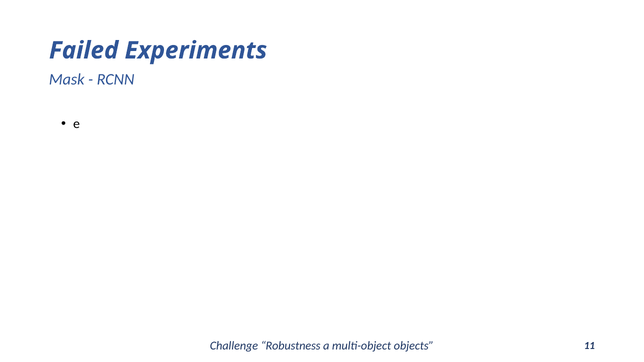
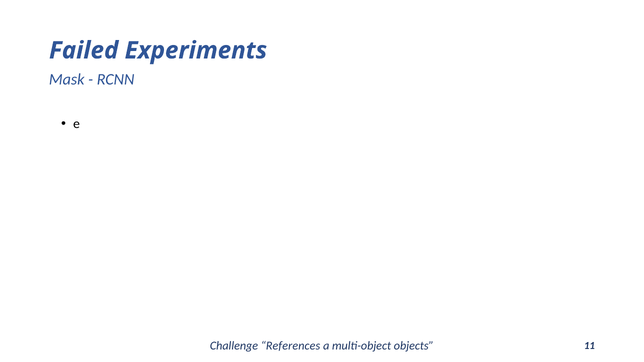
Robustness: Robustness -> References
